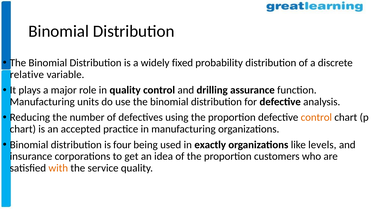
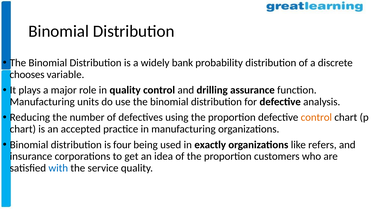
fixed: fixed -> bank
relative: relative -> chooses
levels: levels -> refers
with colour: orange -> blue
